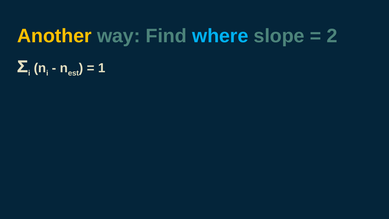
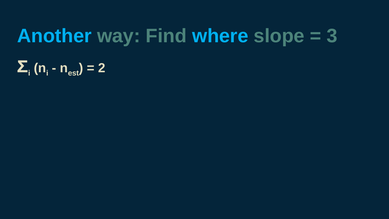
Another colour: yellow -> light blue
2: 2 -> 3
1: 1 -> 2
